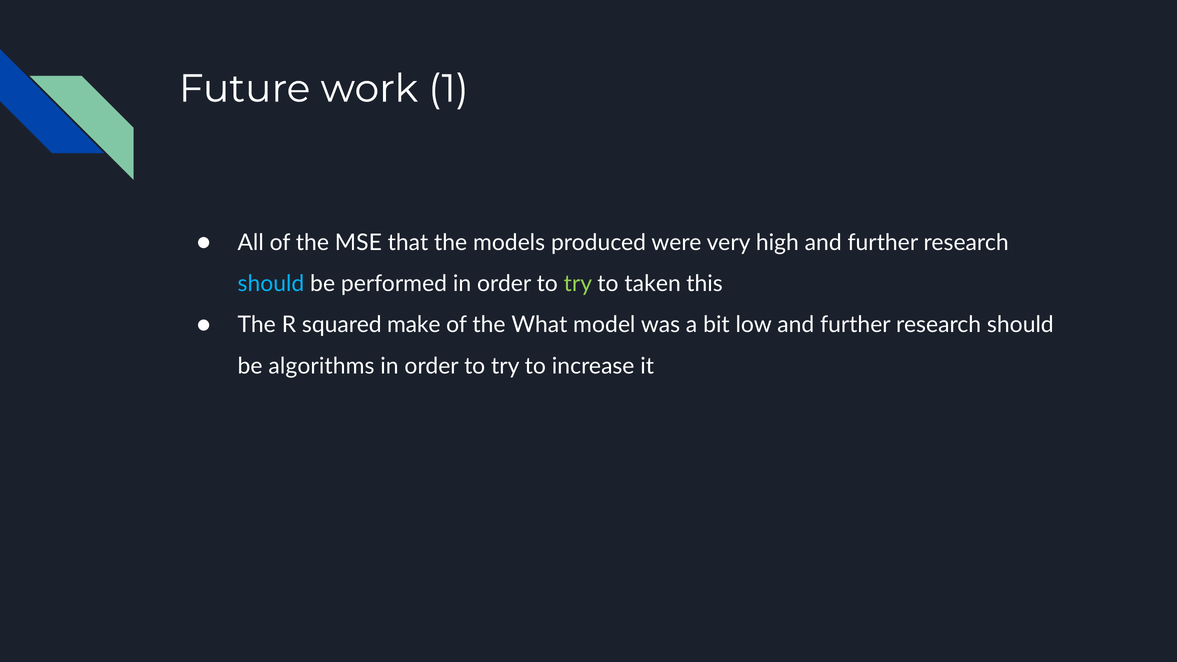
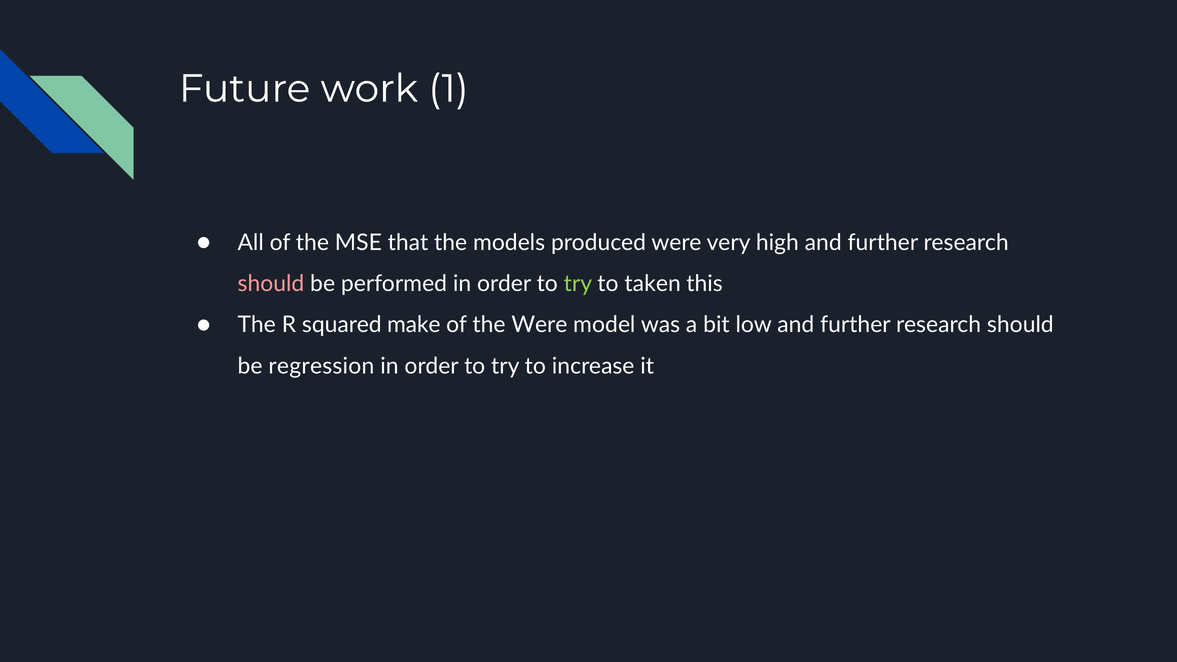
should at (271, 284) colour: light blue -> pink
the What: What -> Were
algorithms: algorithms -> regression
